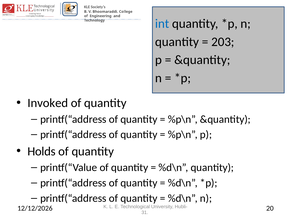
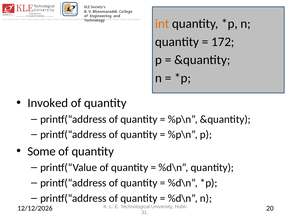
int colour: blue -> orange
203: 203 -> 172
Holds: Holds -> Some
